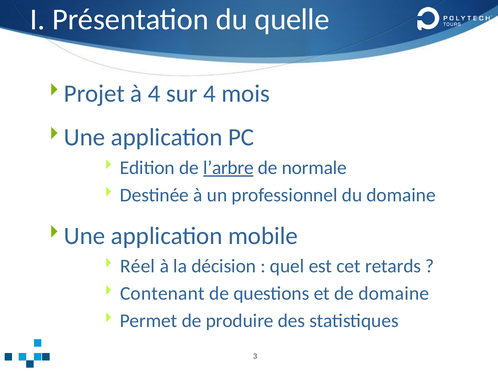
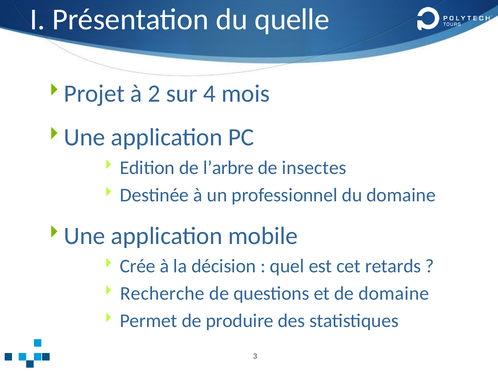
à 4: 4 -> 2
l’arbre underline: present -> none
normale: normale -> insectes
Réel: Réel -> Crée
Contenant: Contenant -> Recherche
